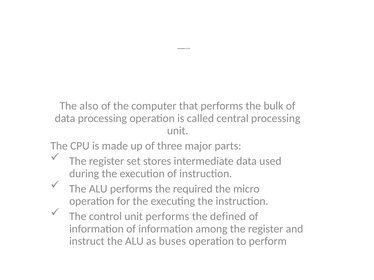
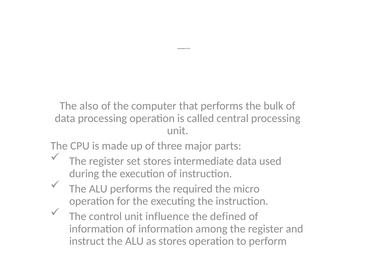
unit performs: performs -> influence
as buses: buses -> stores
